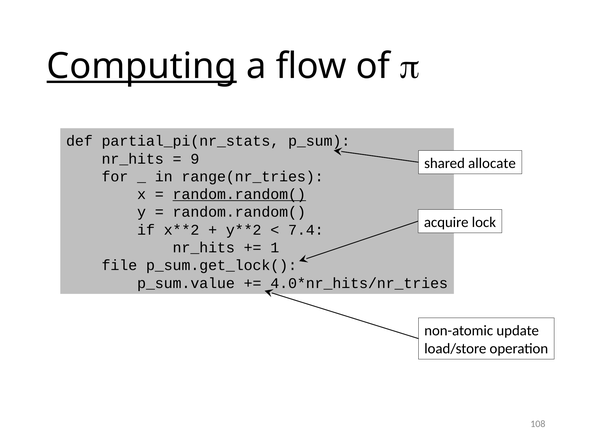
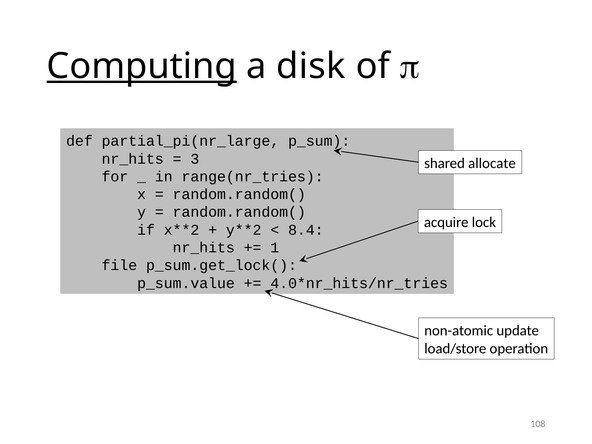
flow: flow -> disk
partial_pi(nr_stats: partial_pi(nr_stats -> partial_pi(nr_large
9: 9 -> 3
random.random( at (239, 194) underline: present -> none
7.4: 7.4 -> 8.4
